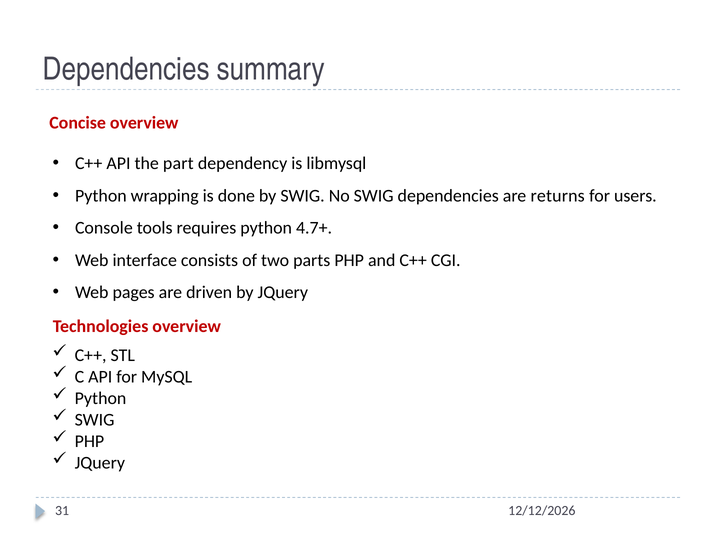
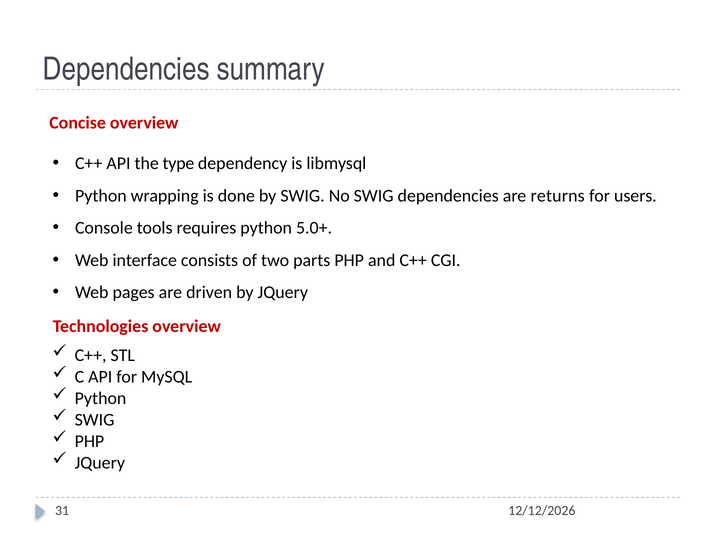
part: part -> type
4.7+: 4.7+ -> 5.0+
